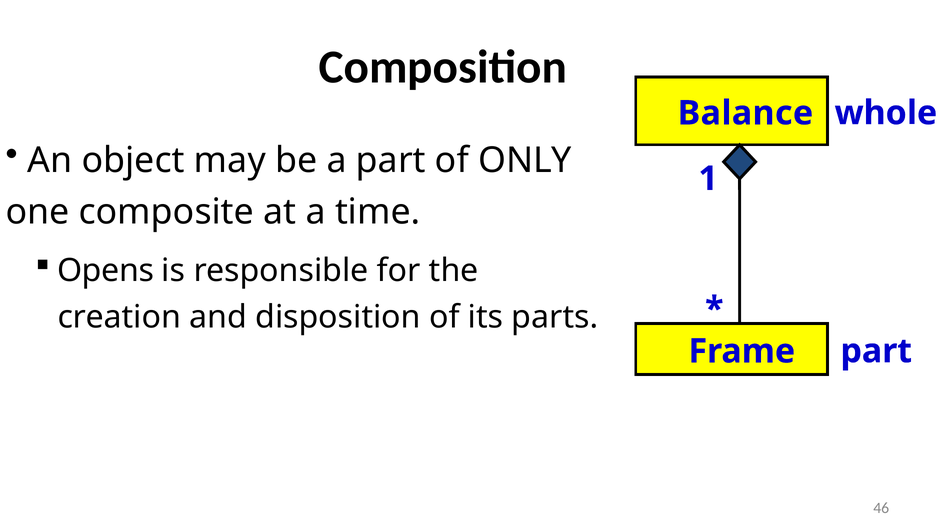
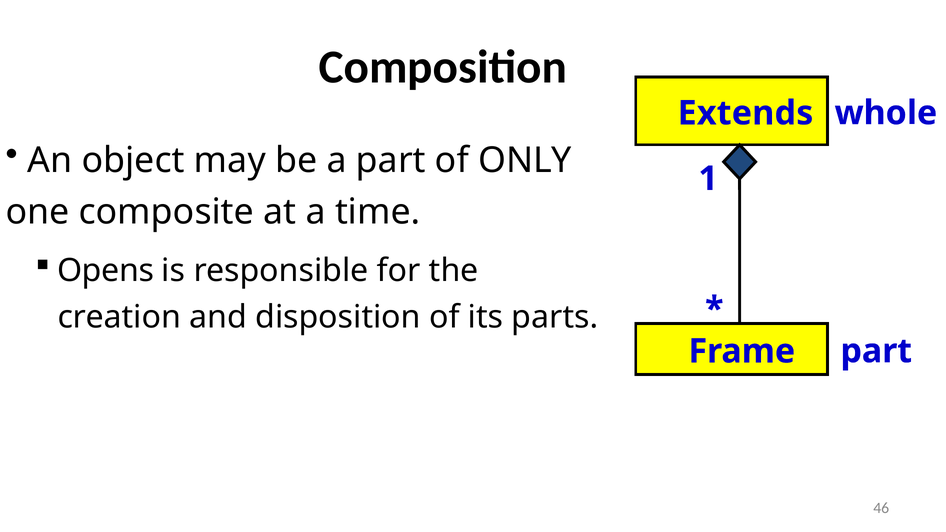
Balance: Balance -> Extends
